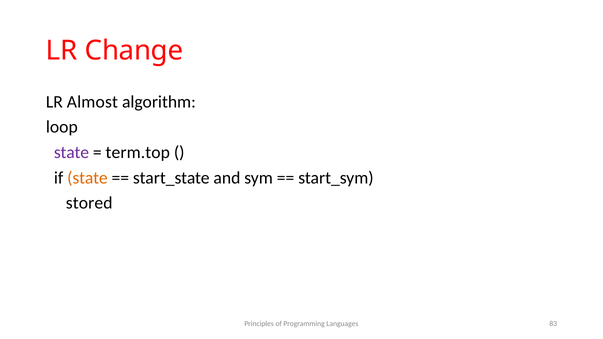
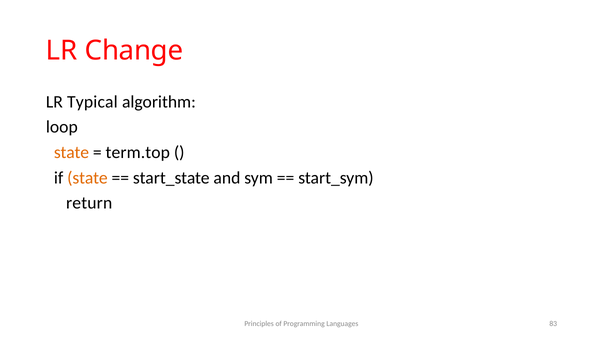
Almost: Almost -> Typical
state at (71, 153) colour: purple -> orange
stored: stored -> return
